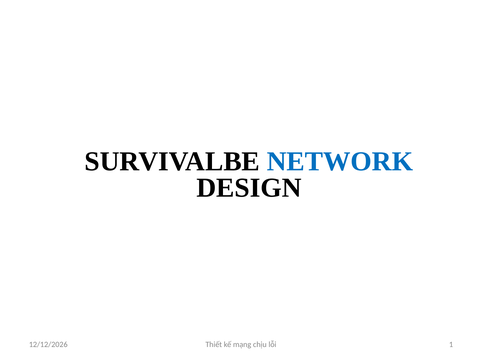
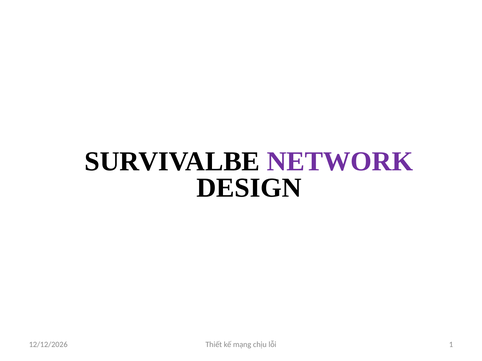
NETWORK colour: blue -> purple
